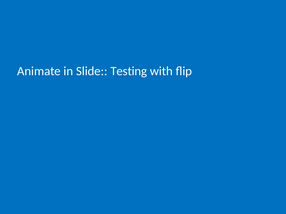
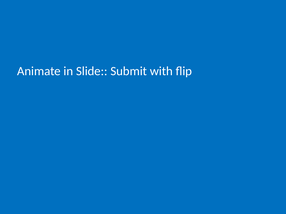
Testing: Testing -> Submit
